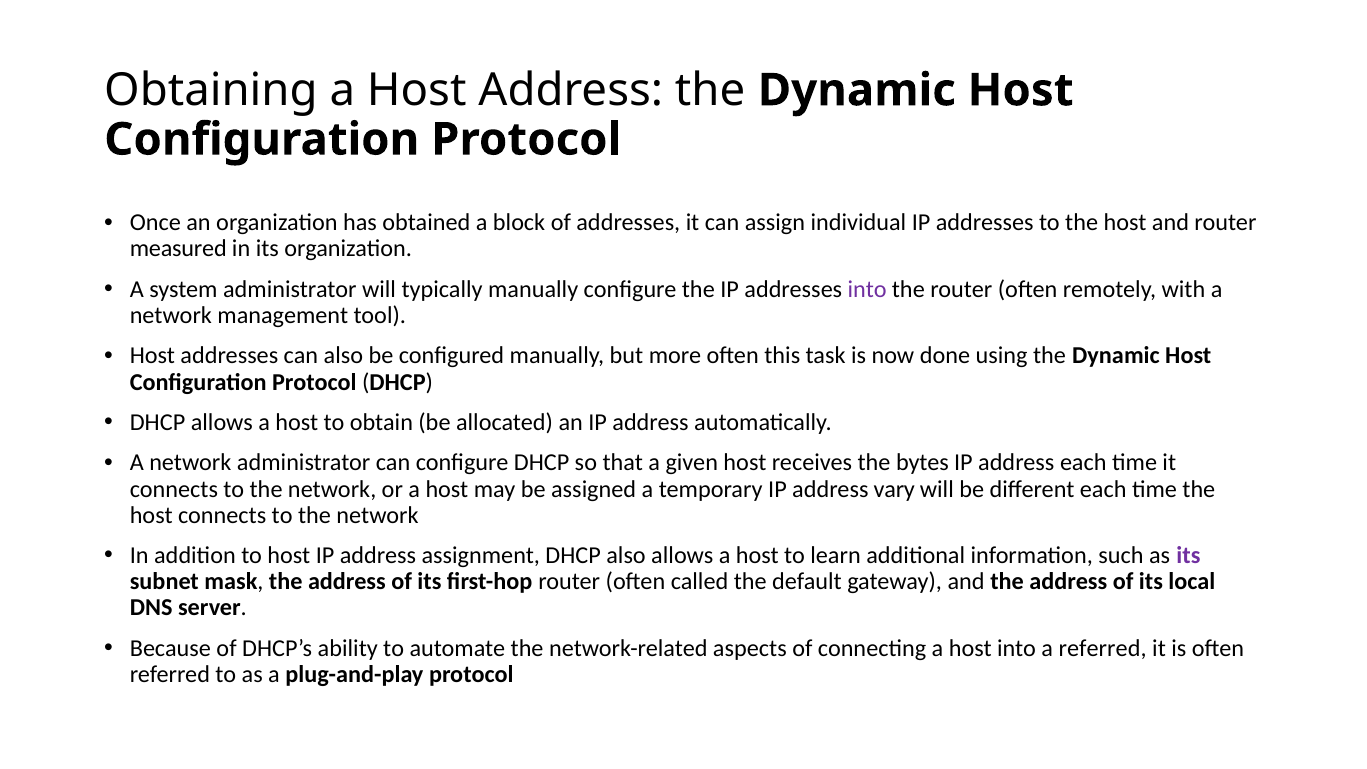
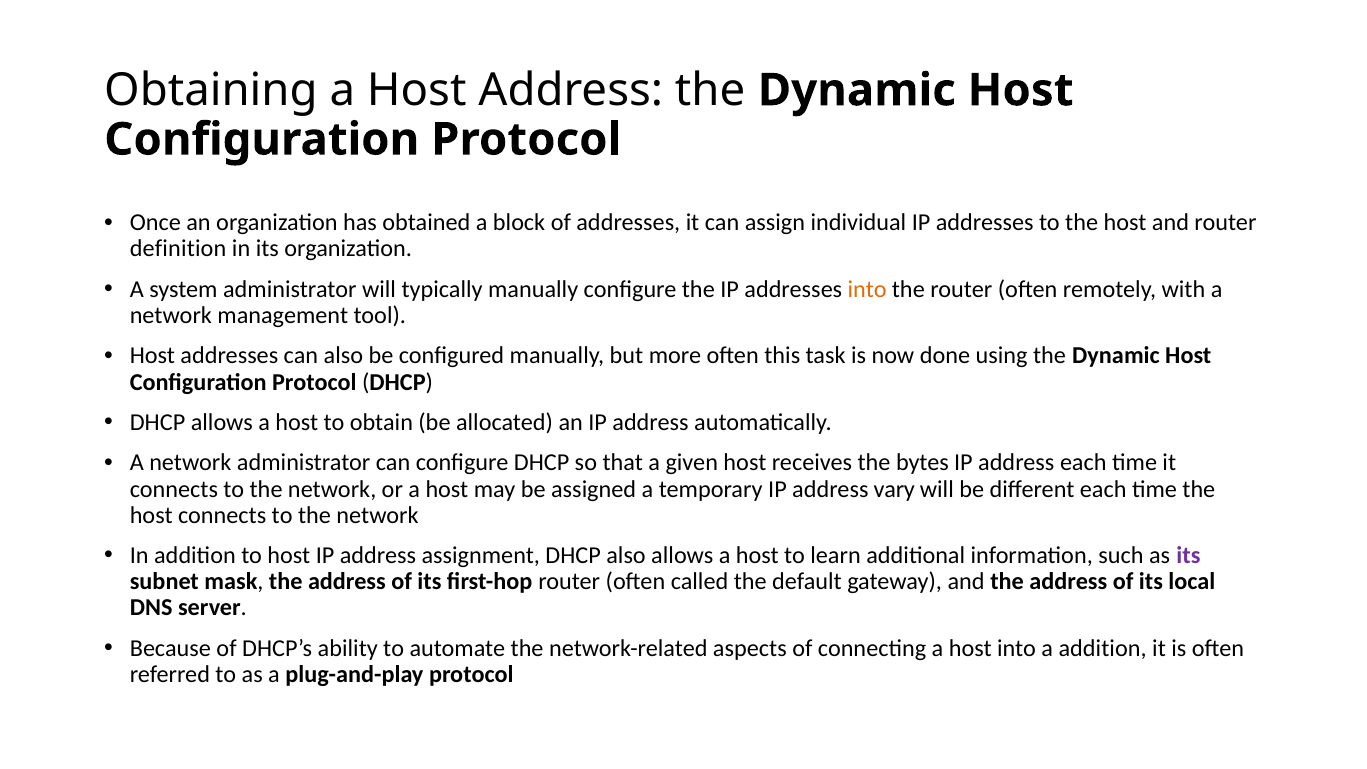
measured: measured -> definition
into at (867, 289) colour: purple -> orange
a referred: referred -> addition
